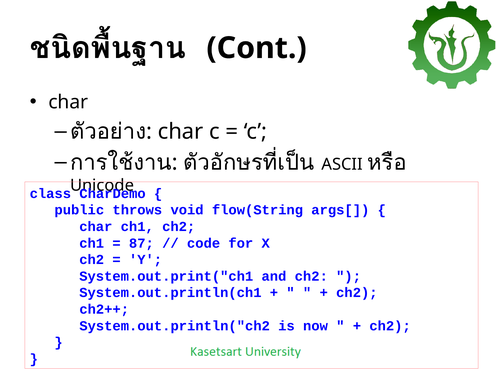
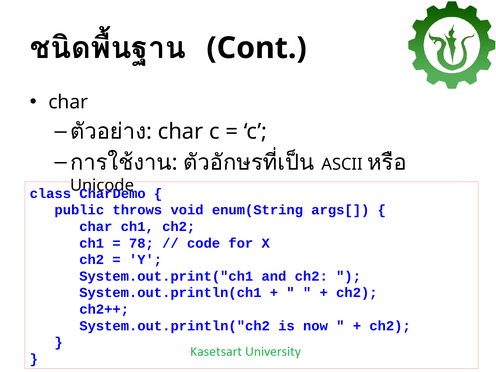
flow(String: flow(String -> enum(String
87: 87 -> 78
